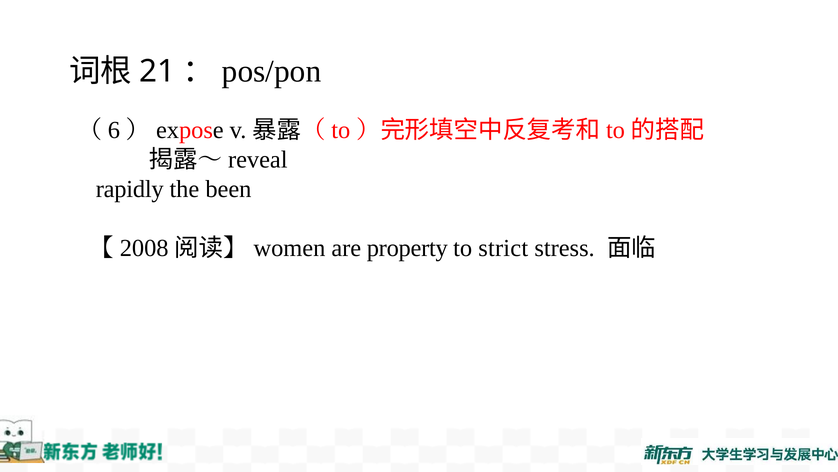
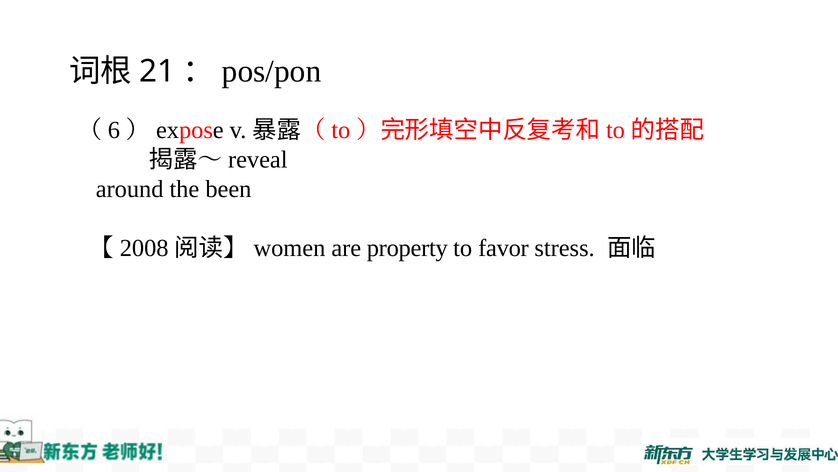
rapidly: rapidly -> around
strict: strict -> favor
